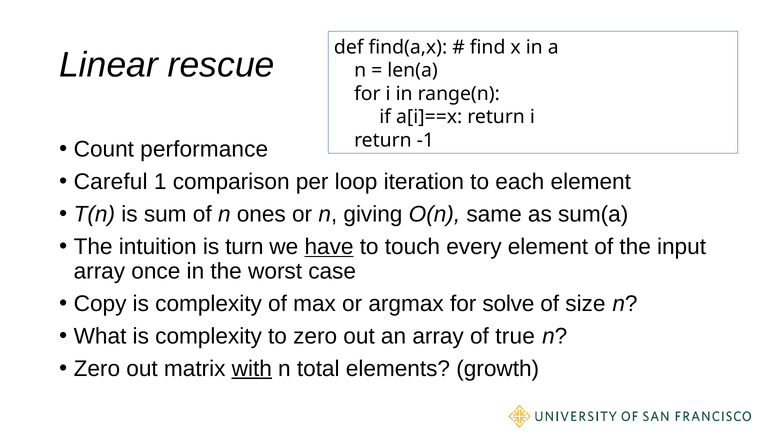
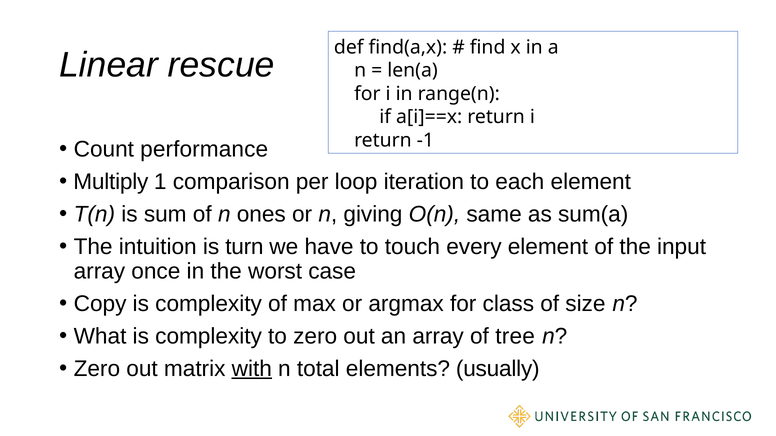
Careful: Careful -> Multiply
have underline: present -> none
solve: solve -> class
true: true -> tree
growth: growth -> usually
